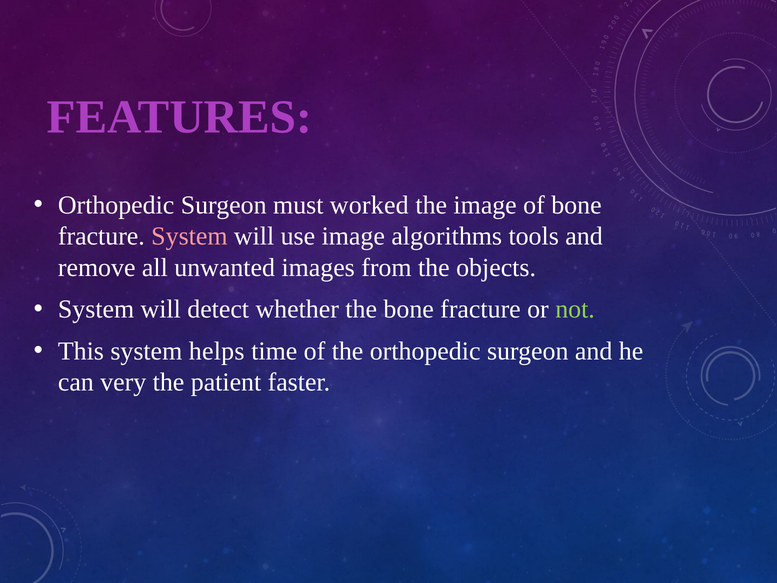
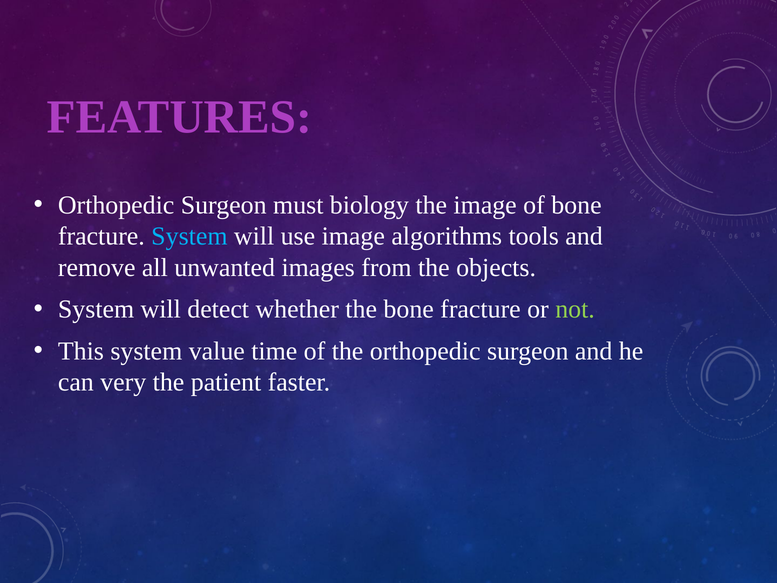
worked: worked -> biology
System at (189, 236) colour: pink -> light blue
helps: helps -> value
